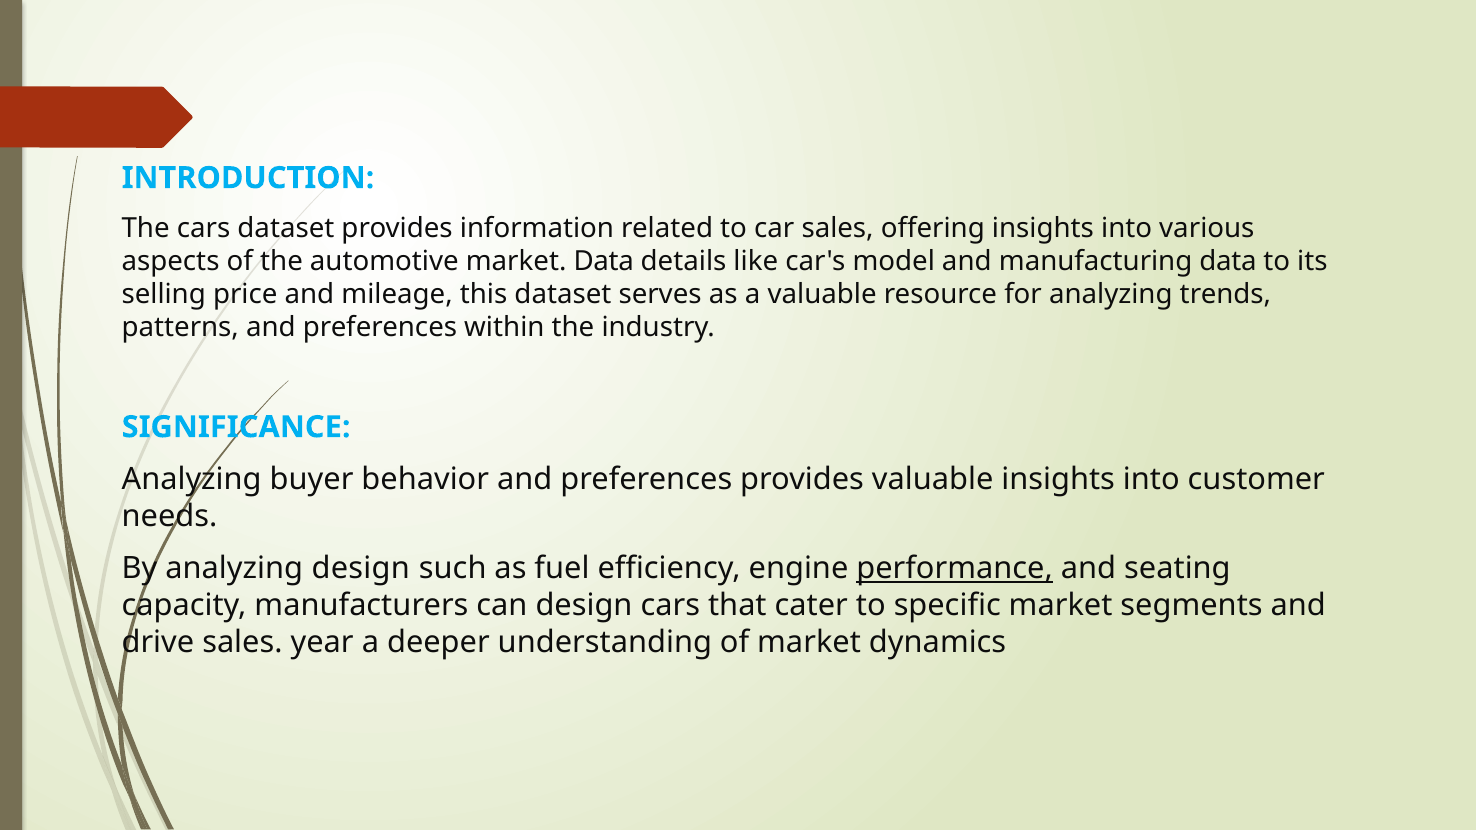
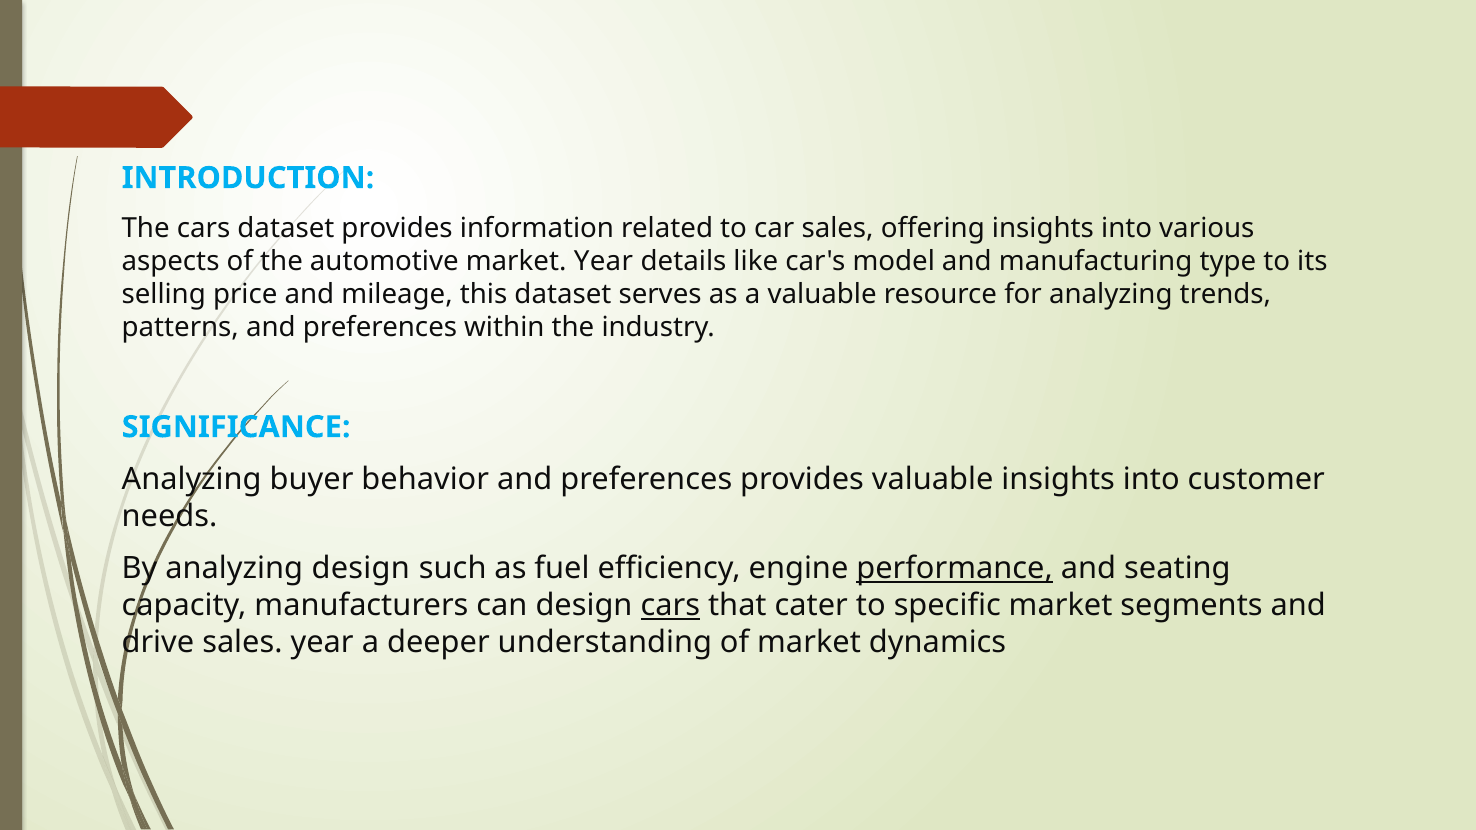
market Data: Data -> Year
manufacturing data: data -> type
cars at (670, 606) underline: none -> present
